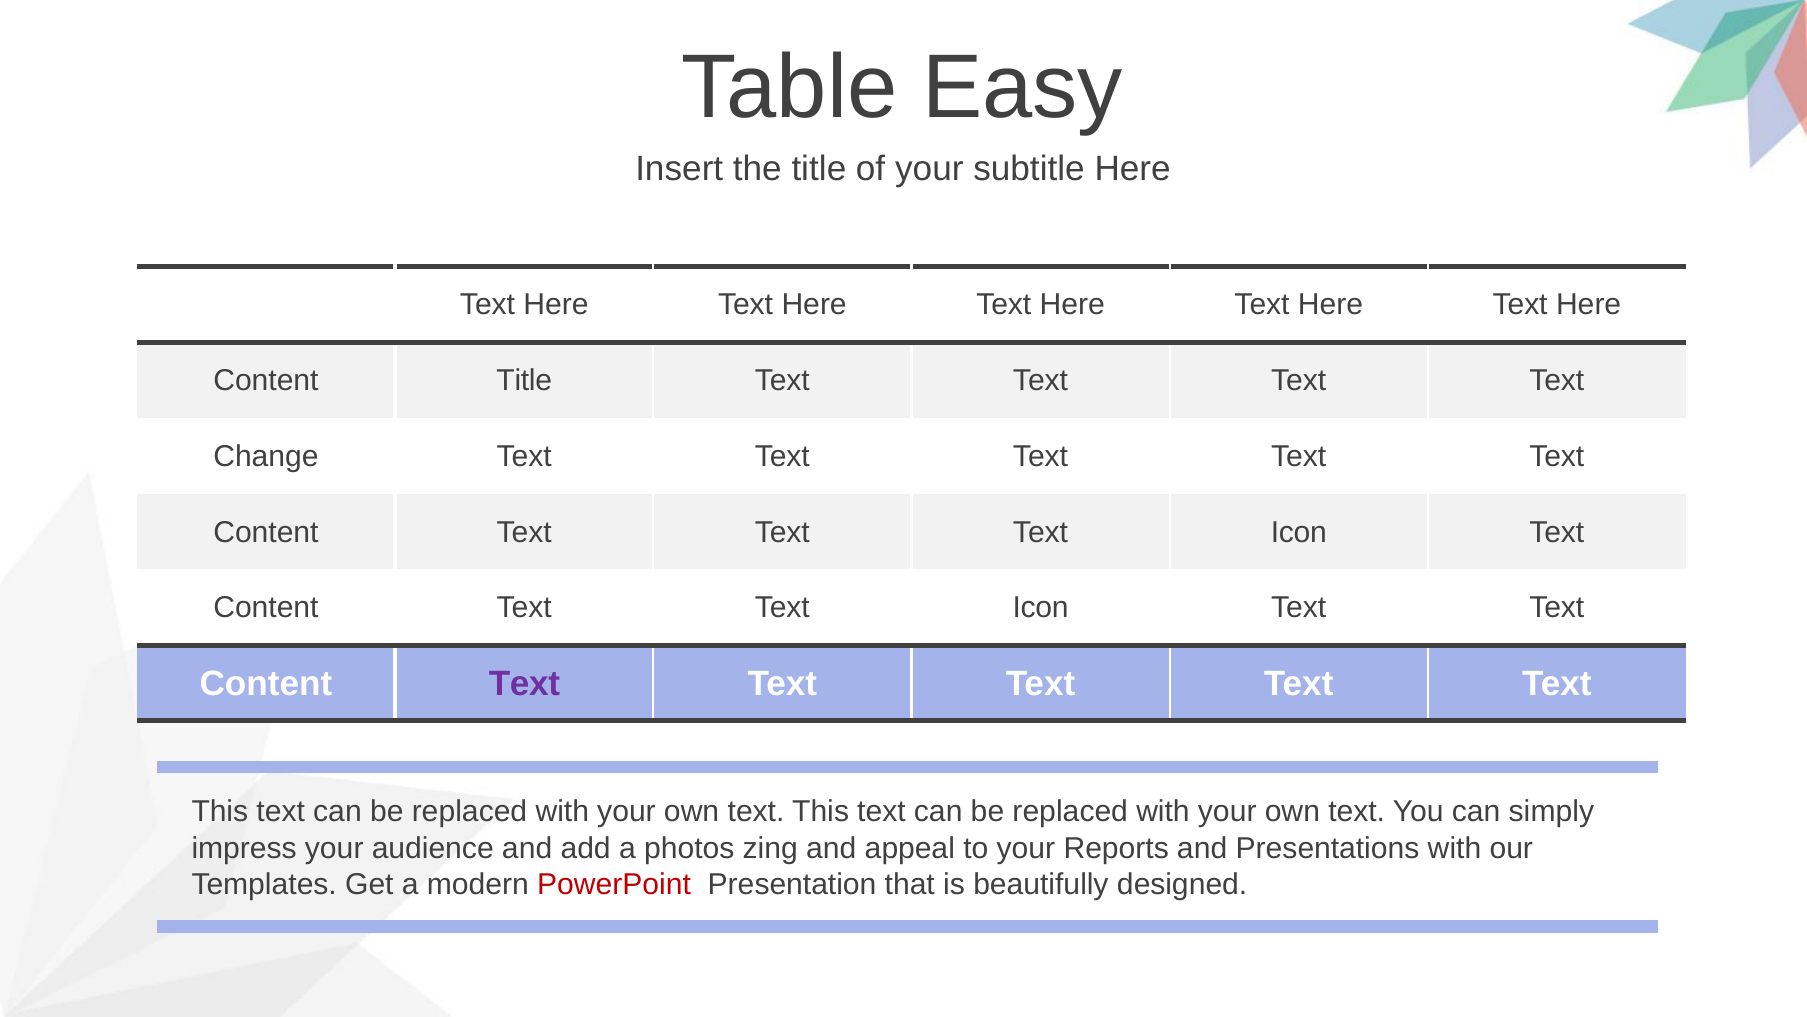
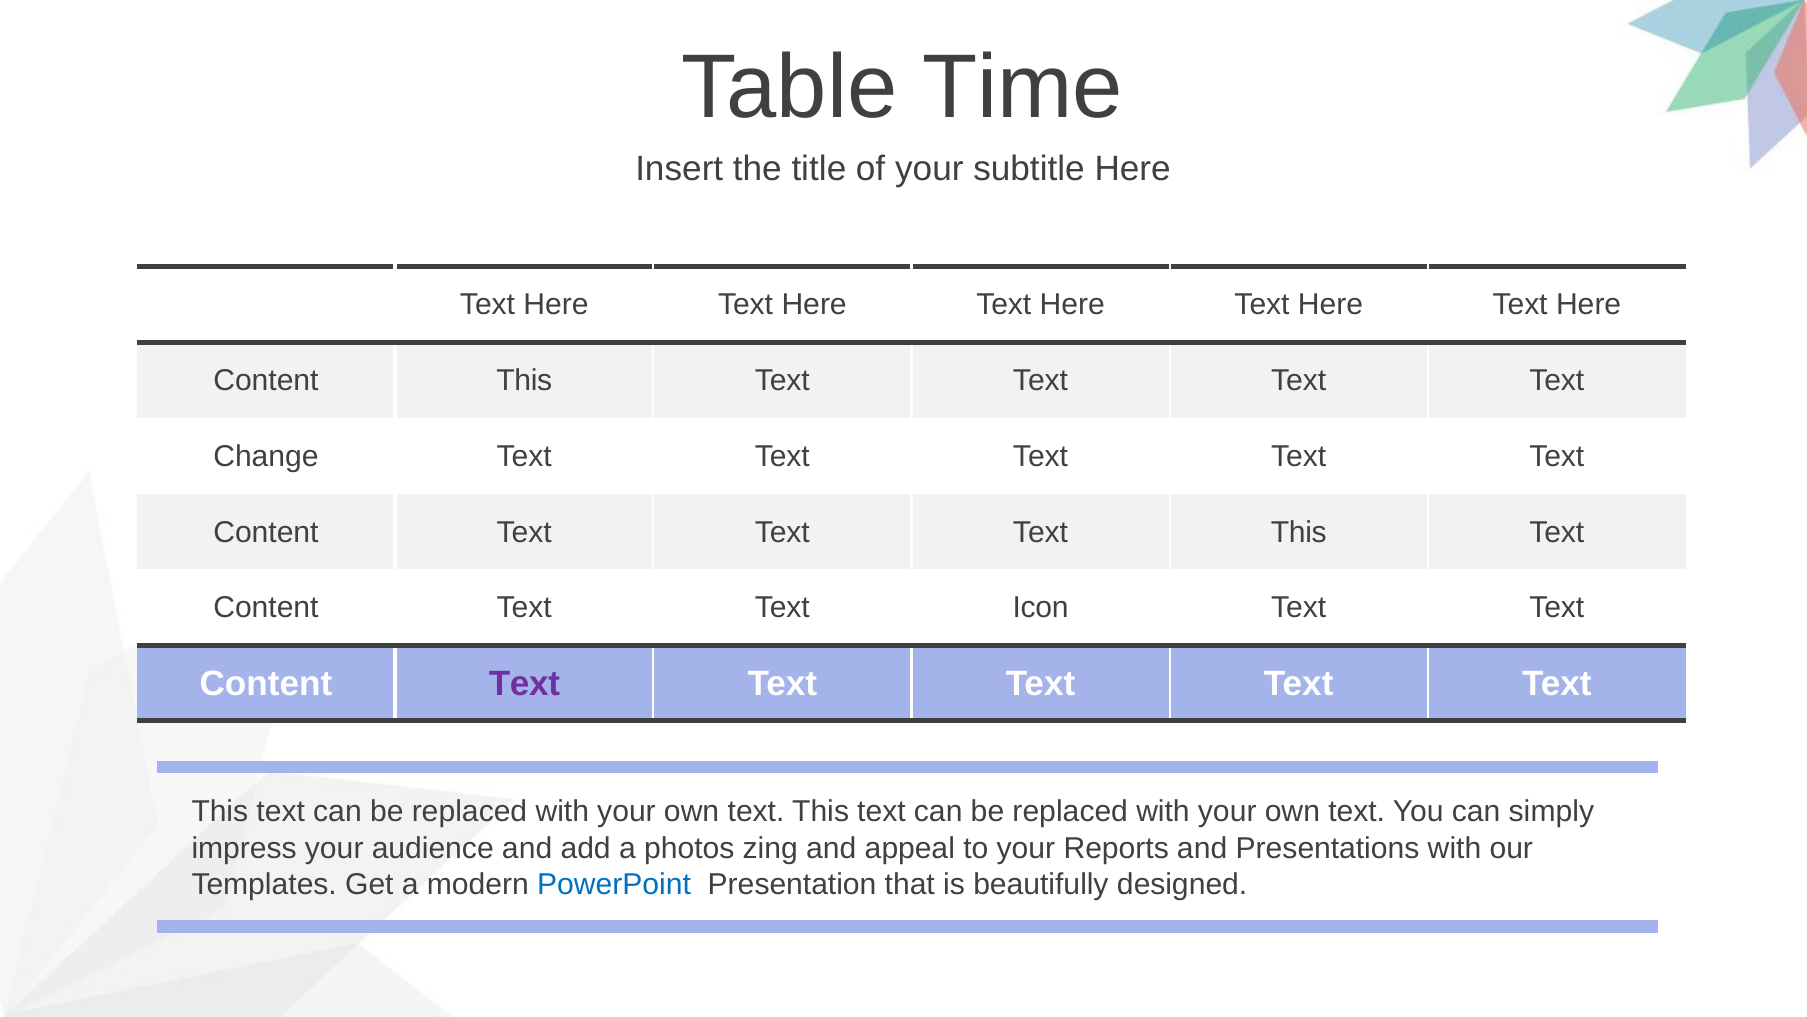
Easy: Easy -> Time
Content Title: Title -> This
Icon at (1299, 532): Icon -> This
PowerPoint colour: red -> blue
